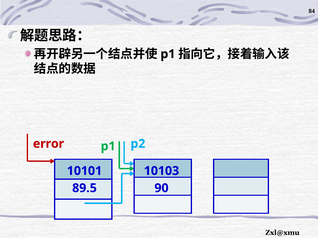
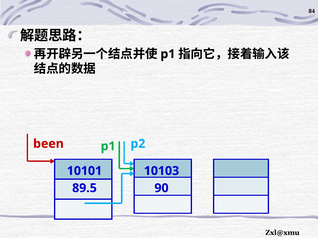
error: error -> been
